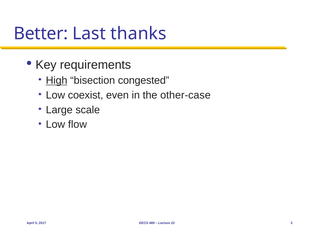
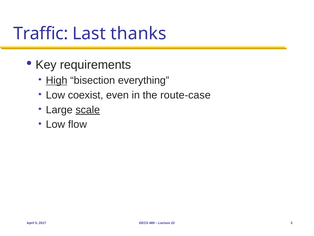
Better: Better -> Traffic
congested: congested -> everything
other-case: other-case -> route-case
scale underline: none -> present
